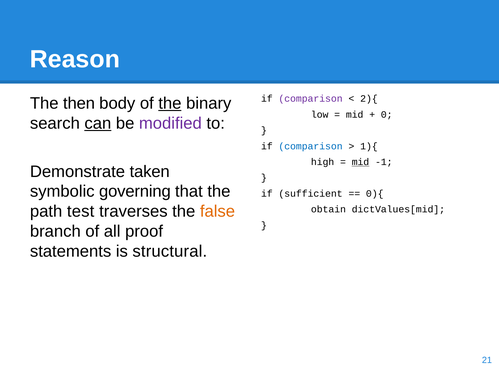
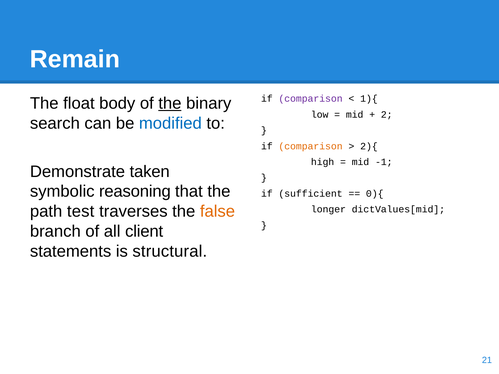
Reason: Reason -> Remain
2){: 2){ -> 1){
then: then -> float
0: 0 -> 2
can underline: present -> none
modified colour: purple -> blue
comparison at (311, 146) colour: blue -> orange
1){: 1){ -> 2){
mid at (360, 162) underline: present -> none
governing: governing -> reasoning
obtain: obtain -> longer
proof: proof -> client
